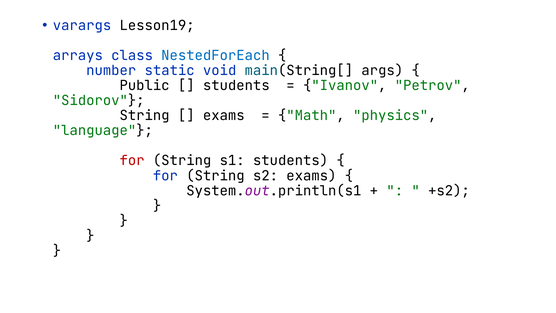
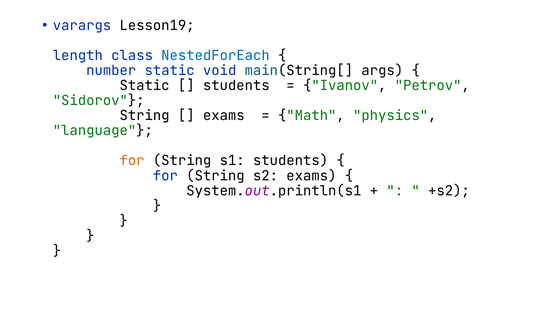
arrays: arrays -> length
Public at (145, 86): Public -> Static
for at (132, 161) colour: red -> orange
